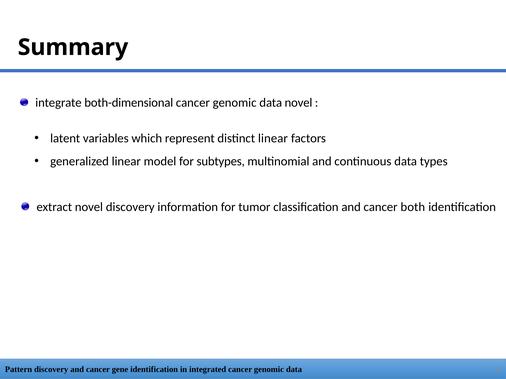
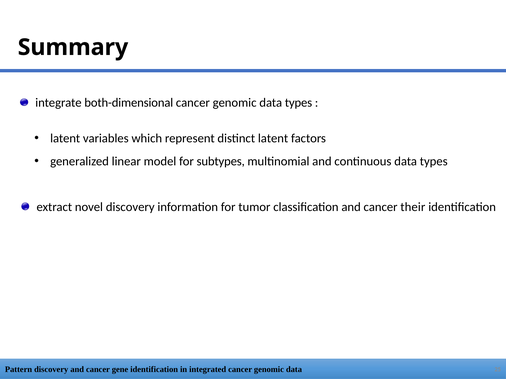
genomic data novel: novel -> types
distinct linear: linear -> latent
both: both -> their
